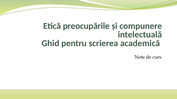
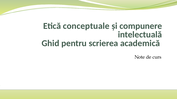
preocupările: preocupările -> conceptuale
